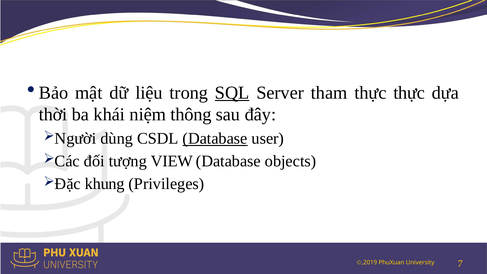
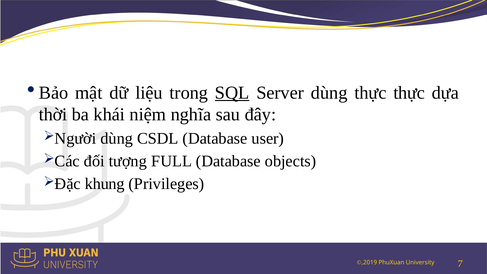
Server tham: tham -> dùng
thông: thông -> nghĩa
Database at (215, 138) underline: present -> none
VIEW: VIEW -> FULL
